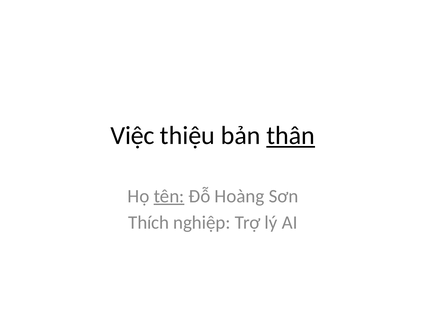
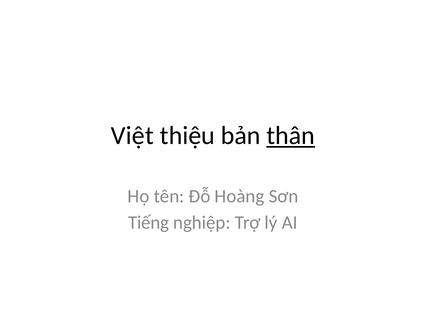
Việc: Việc -> Việt
tên underline: present -> none
Thích: Thích -> Tiếng
